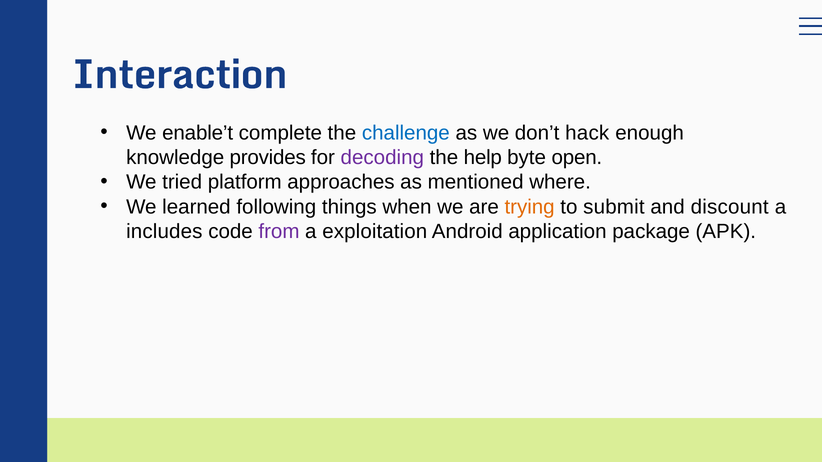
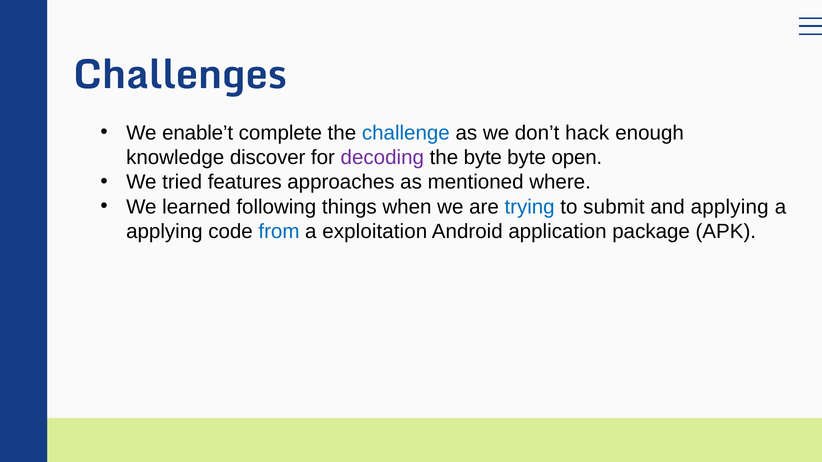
Interaction: Interaction -> Challenges
provides: provides -> discover
the help: help -> byte
platform: platform -> features
trying colour: orange -> blue
and discount: discount -> applying
includes at (164, 232): includes -> applying
from colour: purple -> blue
